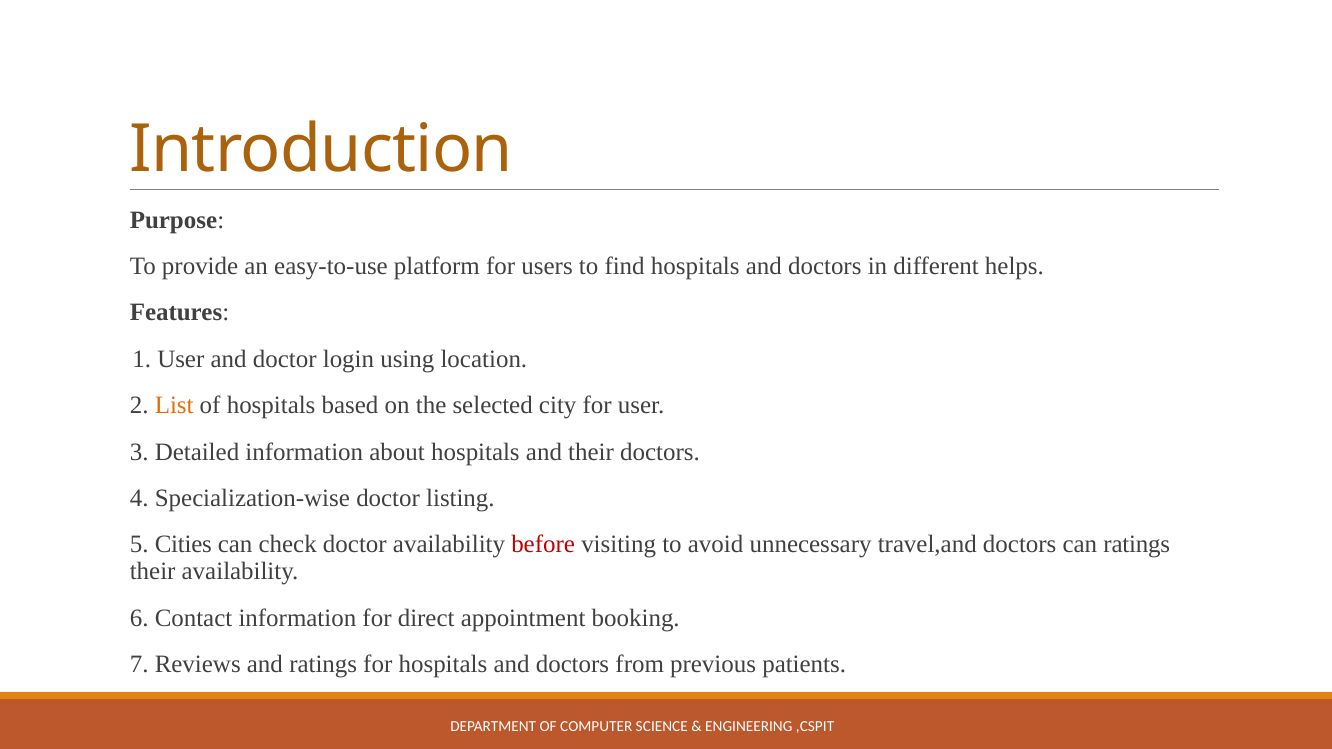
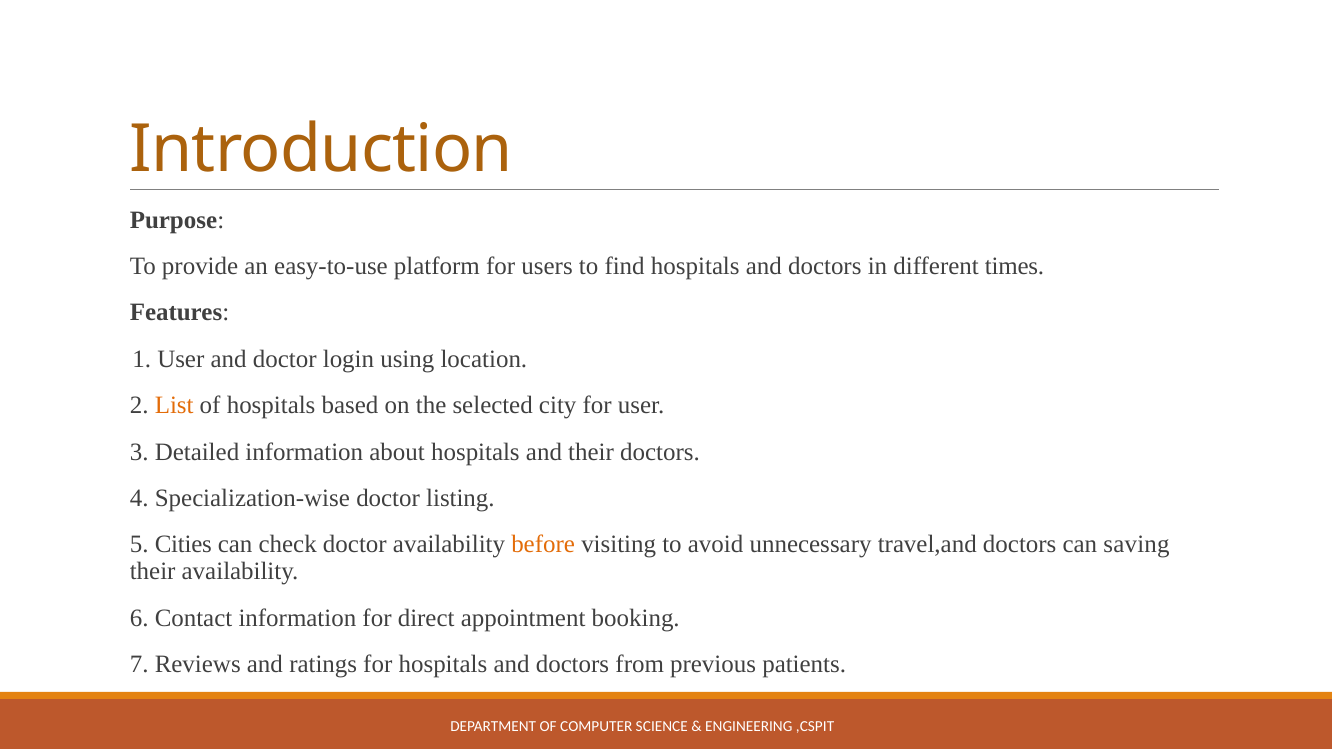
helps: helps -> times
before colour: red -> orange
can ratings: ratings -> saving
